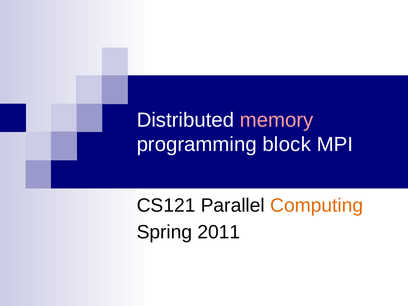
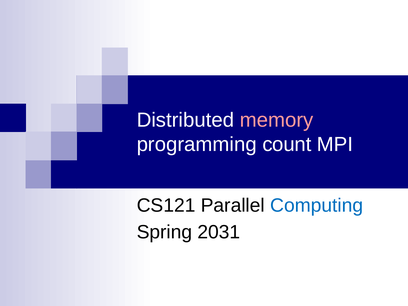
block: block -> count
Computing colour: orange -> blue
2011: 2011 -> 2031
